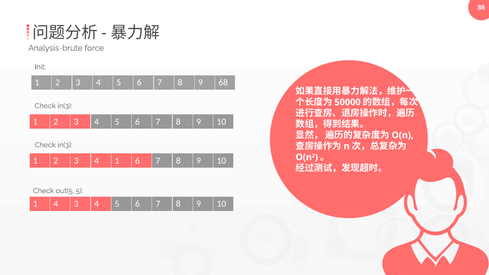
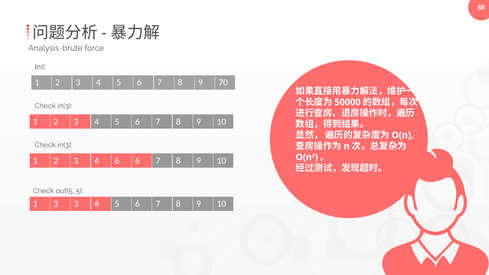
68: 68 -> 70
4 1: 1 -> 6
1 4: 4 -> 3
